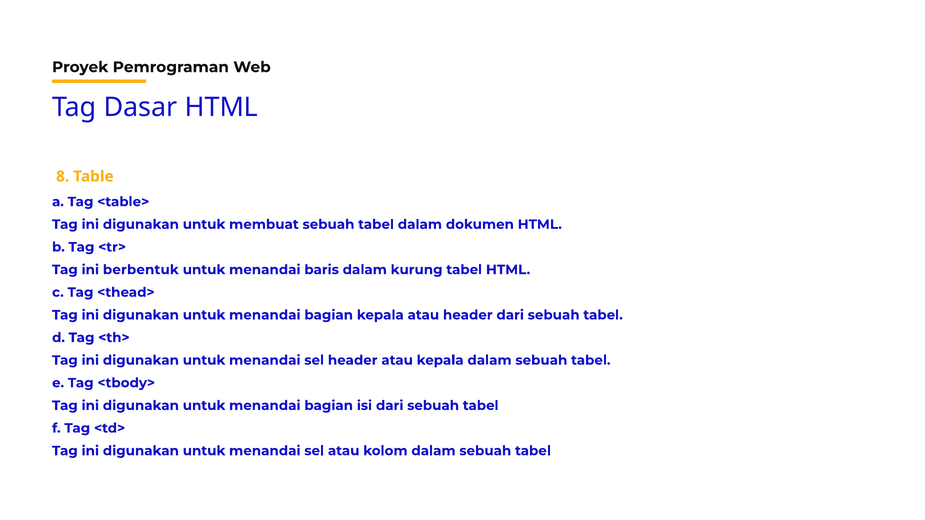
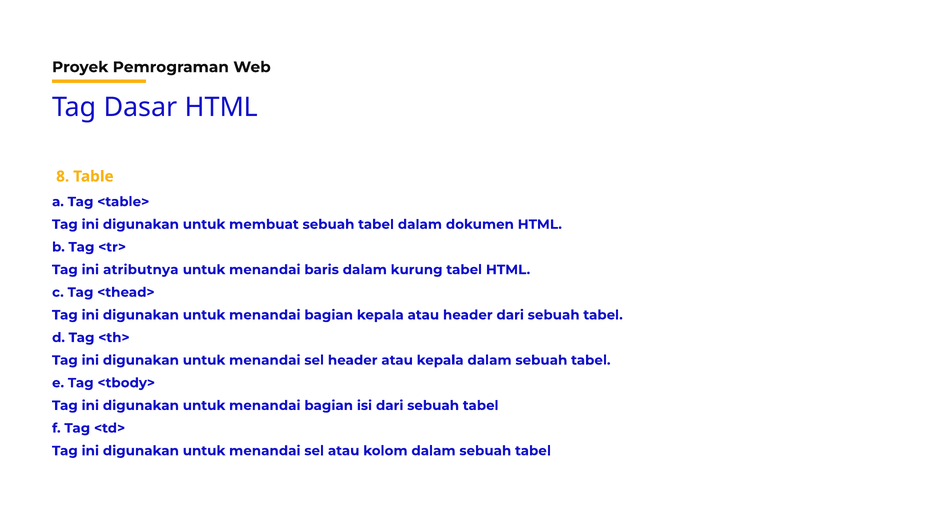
berbentuk: berbentuk -> atributnya
